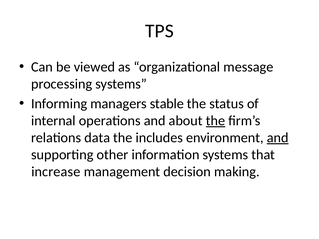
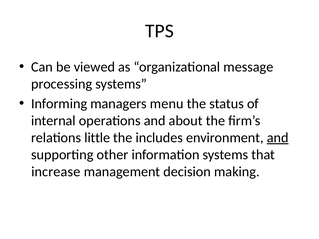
stable: stable -> menu
the at (216, 121) underline: present -> none
data: data -> little
